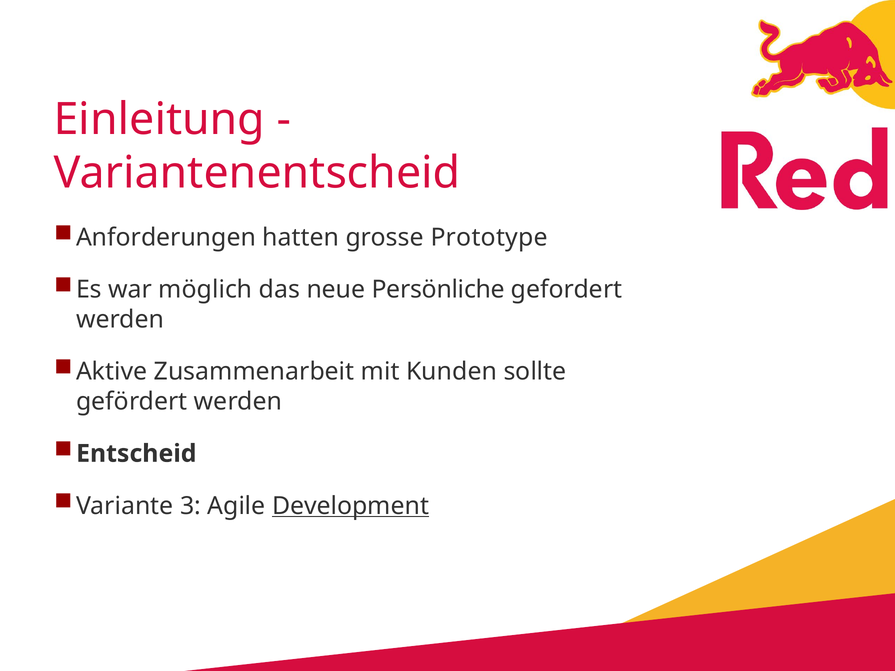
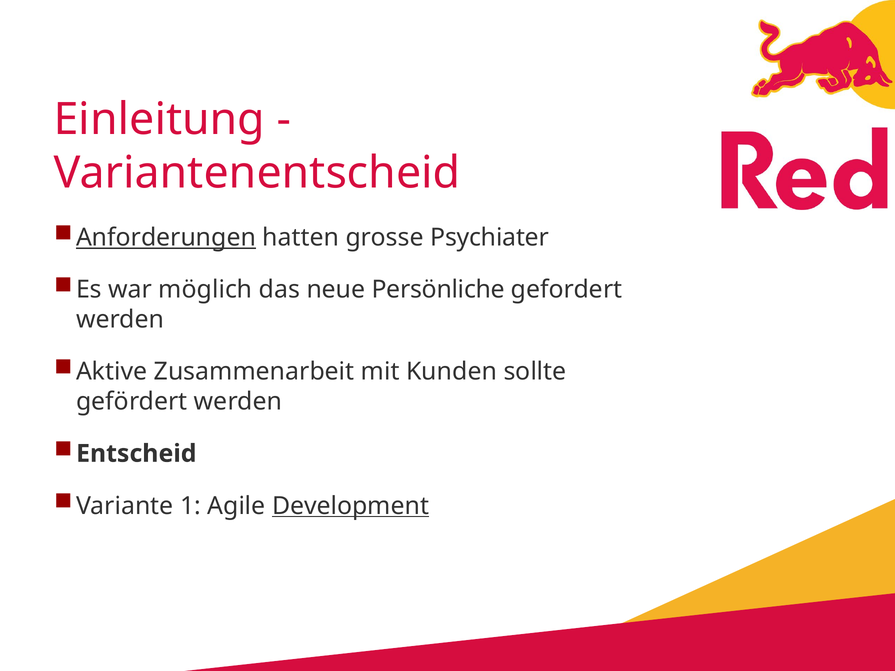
Anforderungen underline: none -> present
Prototype: Prototype -> Psychiater
3: 3 -> 1
